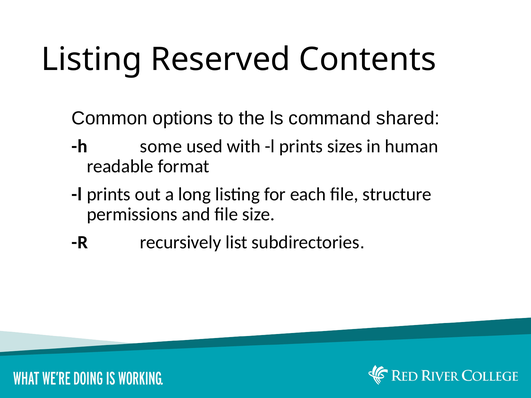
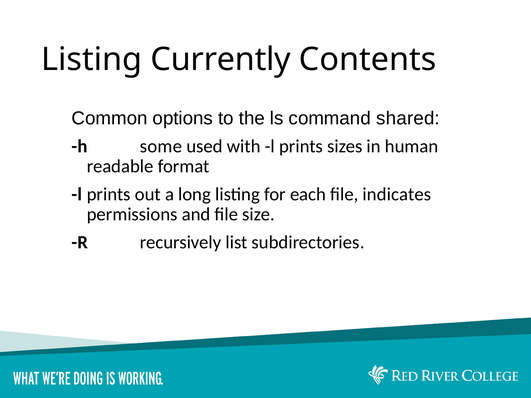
Reserved: Reserved -> Currently
structure: structure -> indicates
